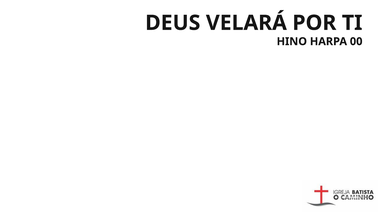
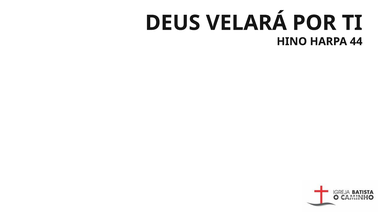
00: 00 -> 44
